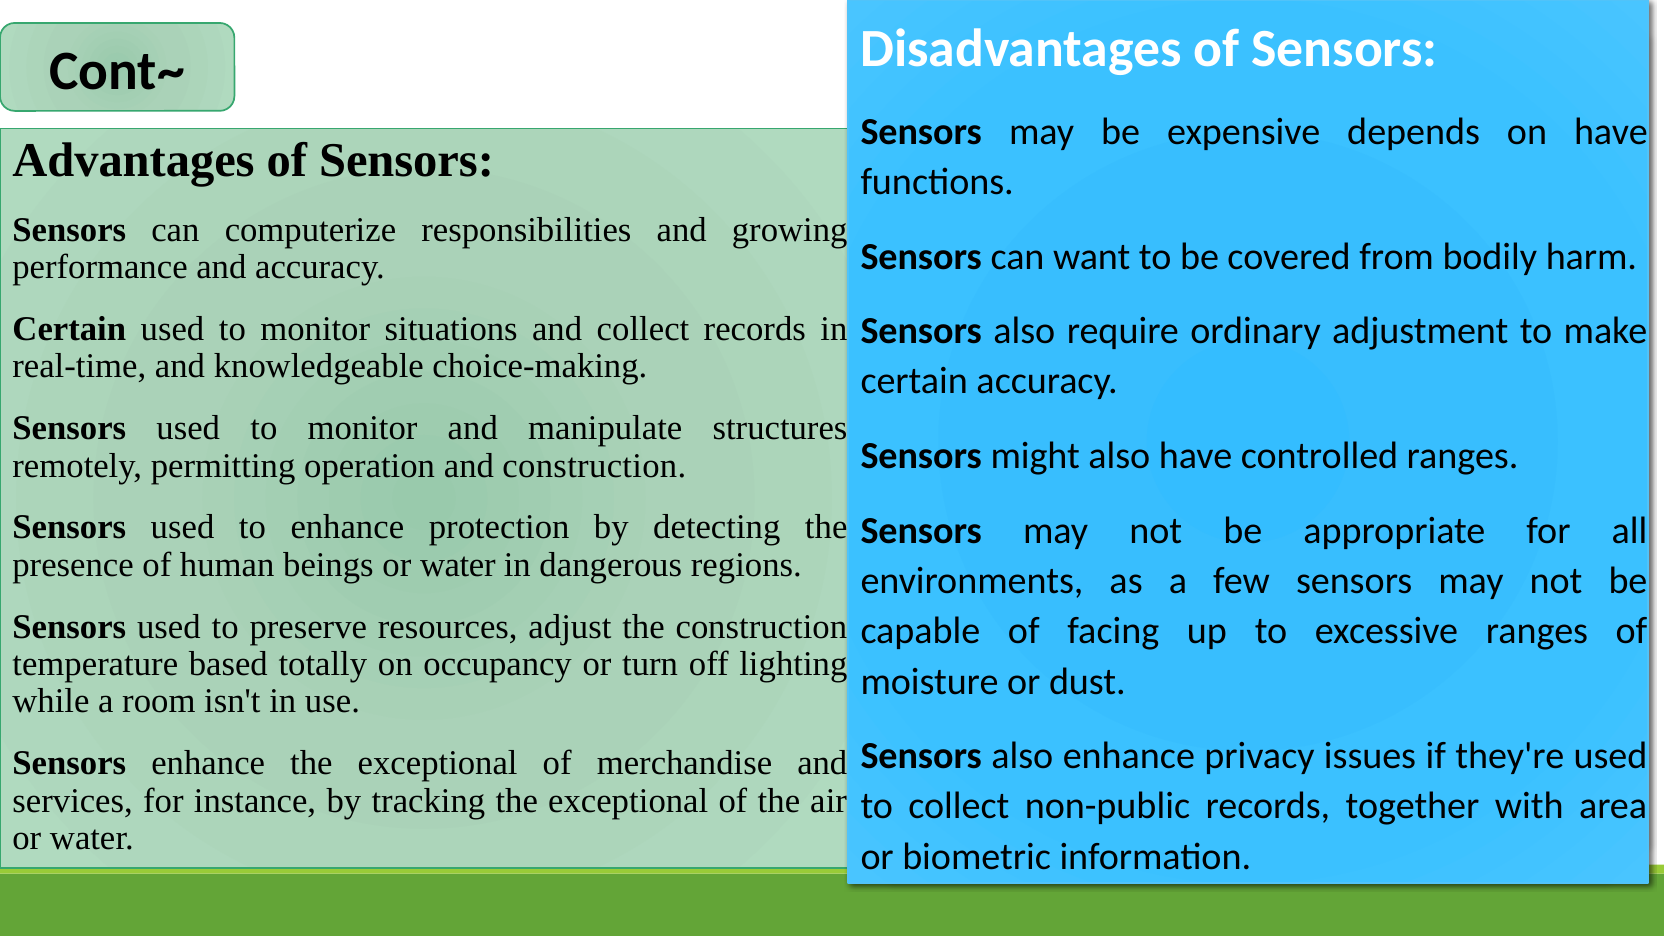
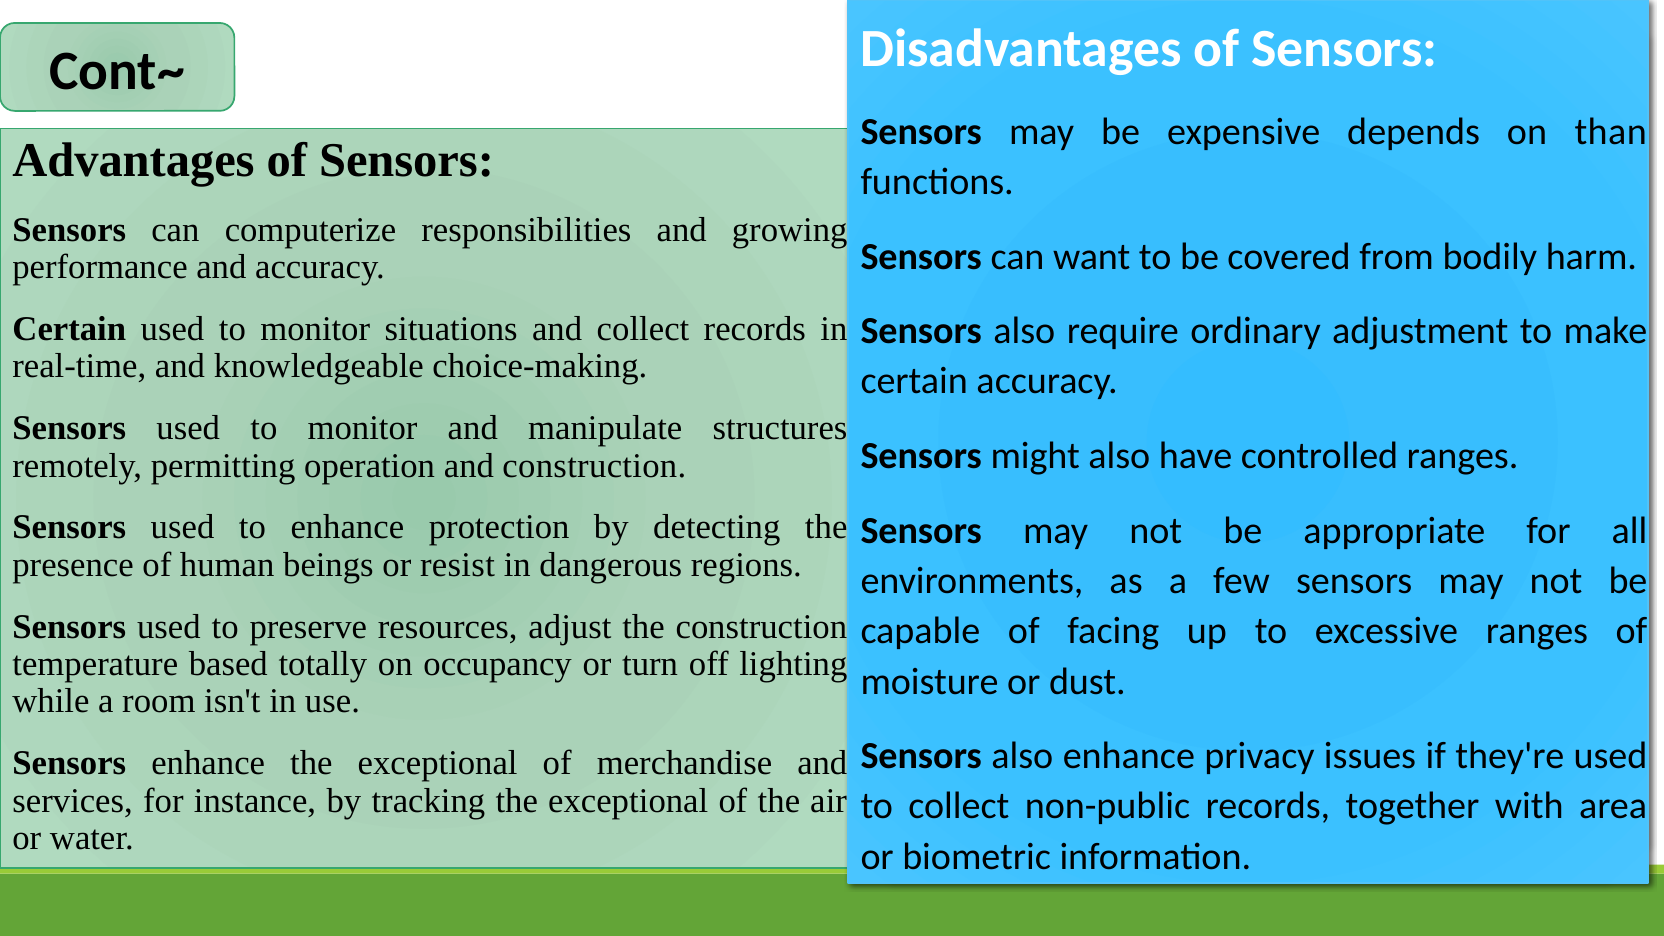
on have: have -> than
beings or water: water -> resist
